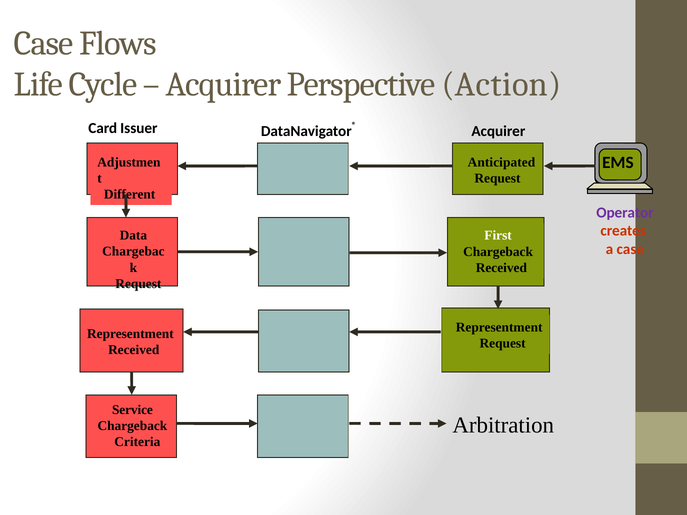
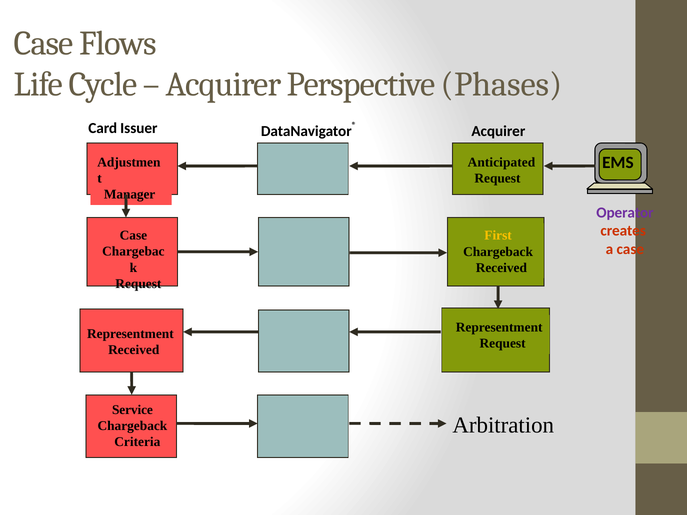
Action: Action -> Phases
Different: Different -> Manager
Data at (133, 236): Data -> Case
First colour: white -> yellow
